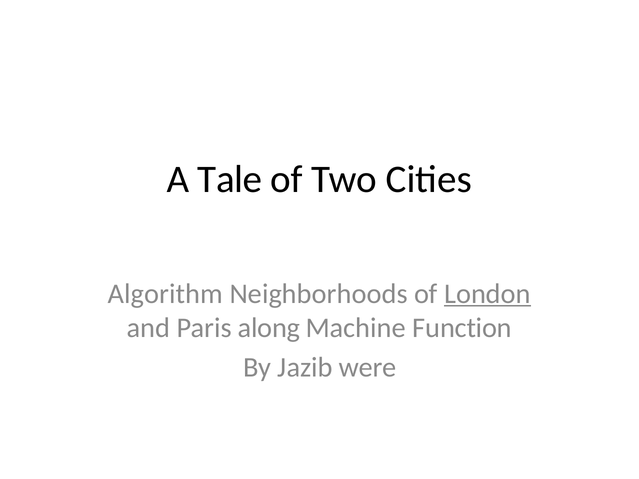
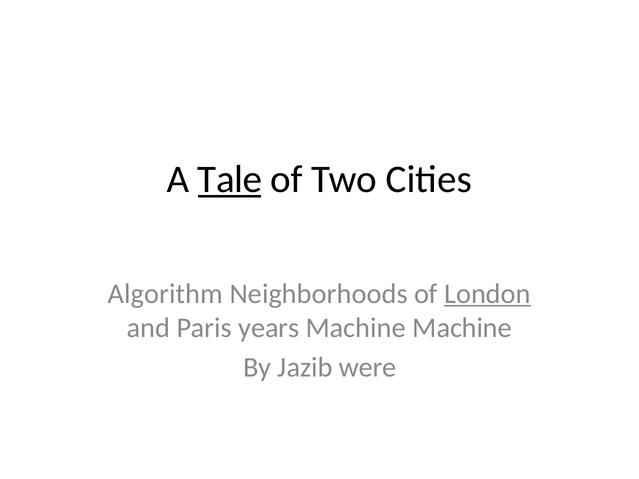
Tale underline: none -> present
along: along -> years
Machine Function: Function -> Machine
